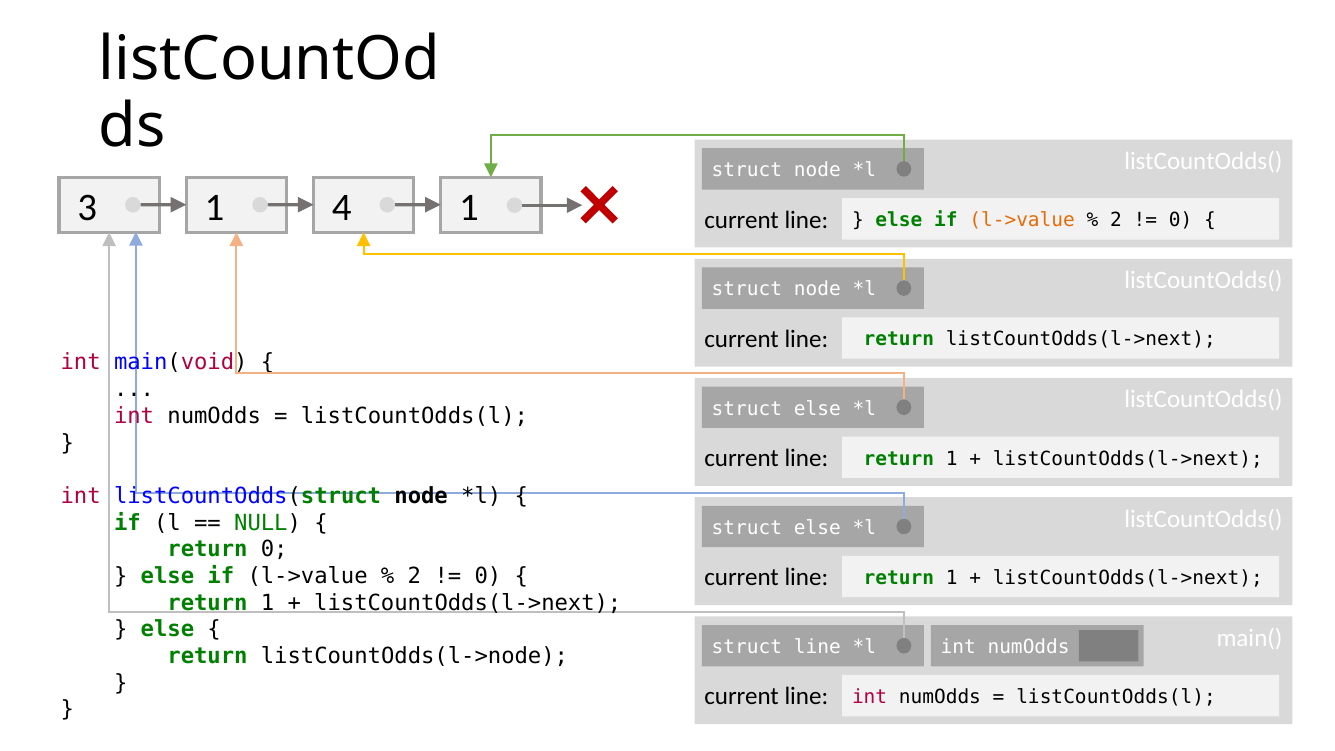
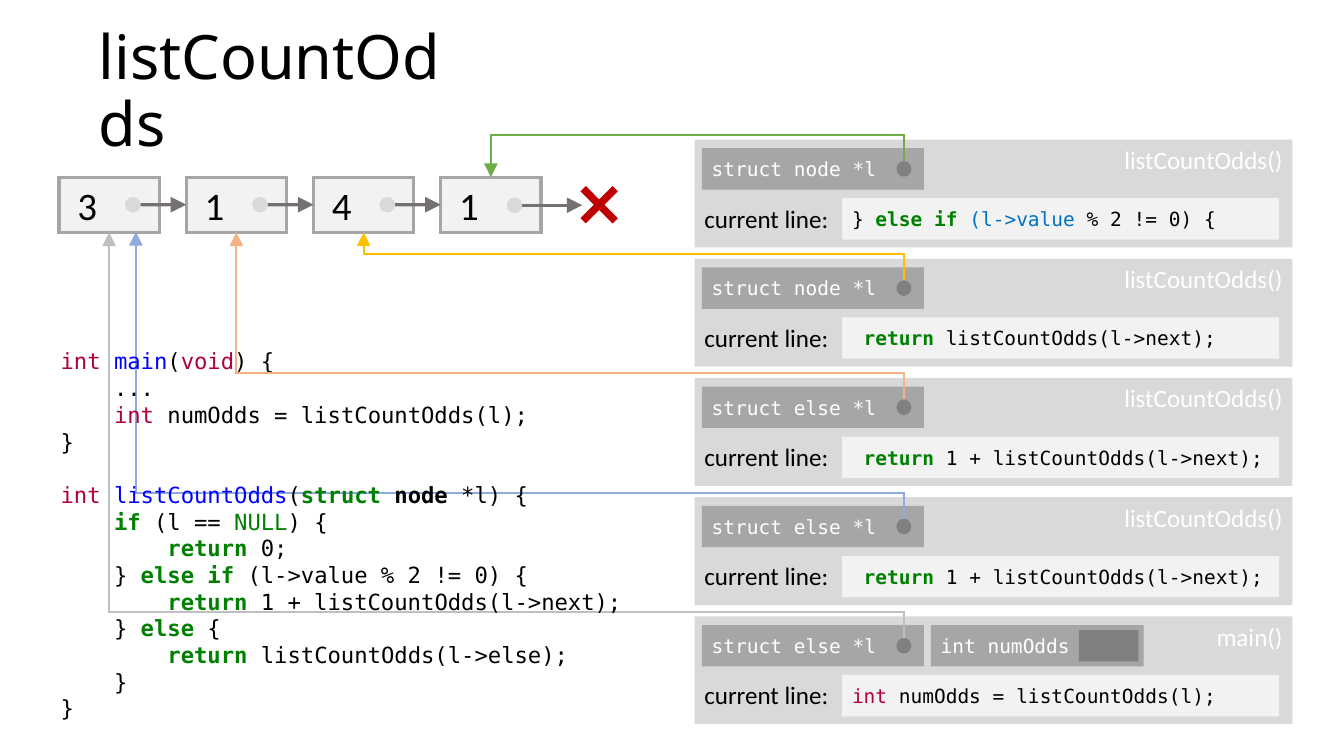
l->value at (1022, 220) colour: orange -> blue
line at (817, 647): line -> else
listCountOdds(l->node: listCountOdds(l->node -> listCountOdds(l->else
